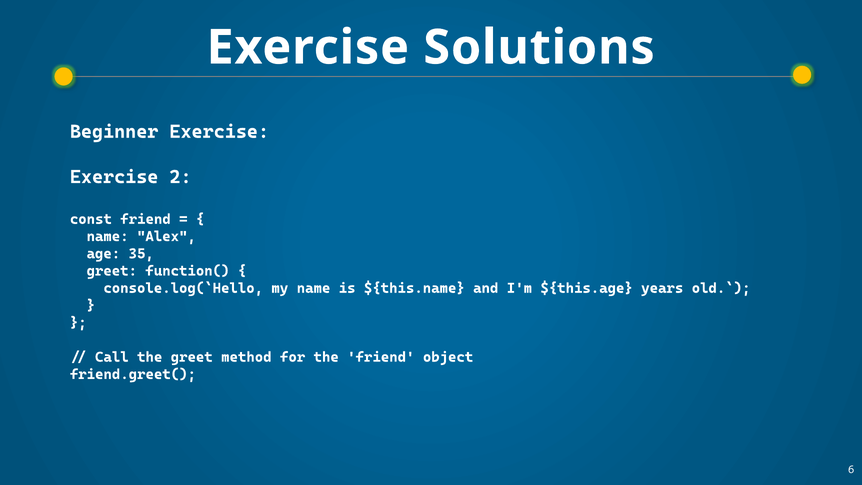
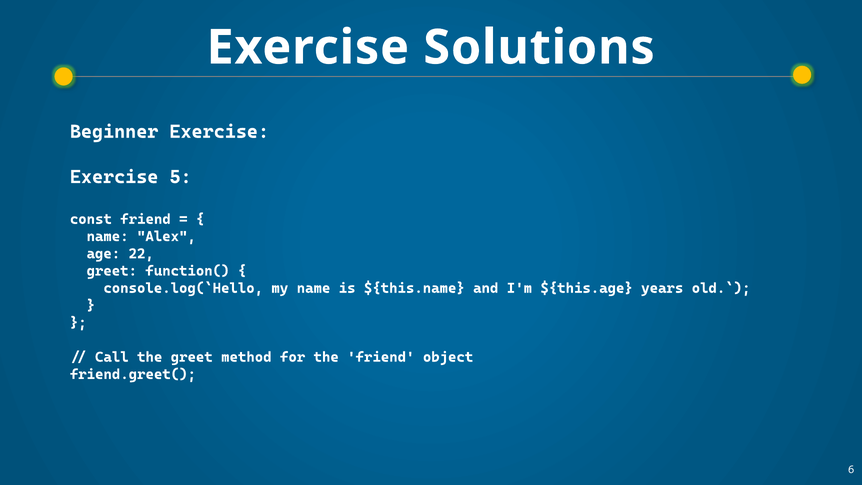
2: 2 -> 5
35: 35 -> 22
